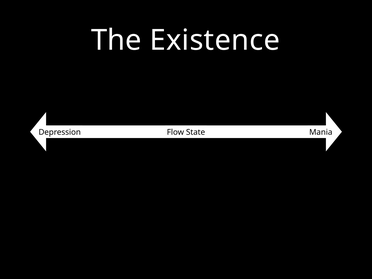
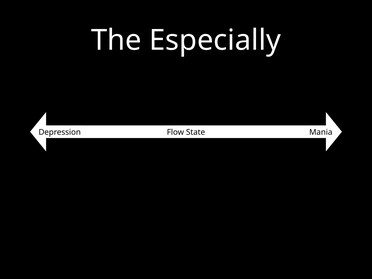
Existence: Existence -> Especially
